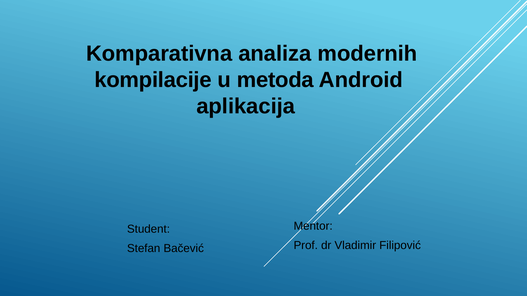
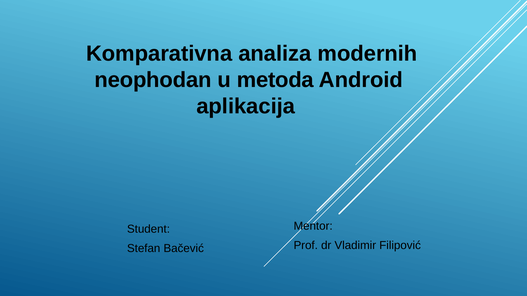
kompilacije: kompilacije -> neophodan
